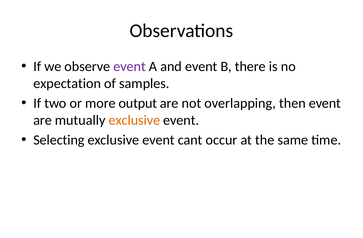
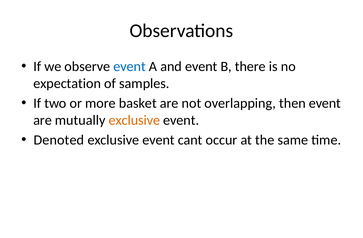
event at (130, 67) colour: purple -> blue
output: output -> basket
Selecting: Selecting -> Denoted
